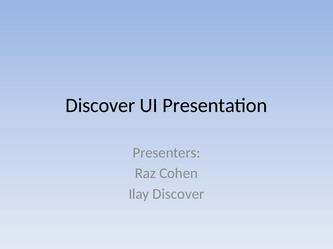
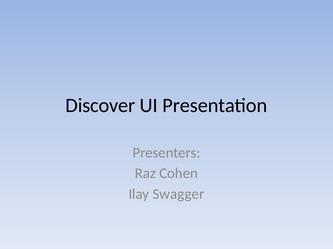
Ilay Discover: Discover -> Swagger
